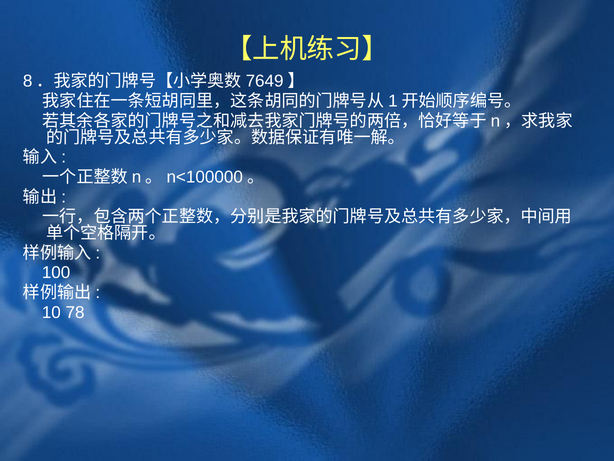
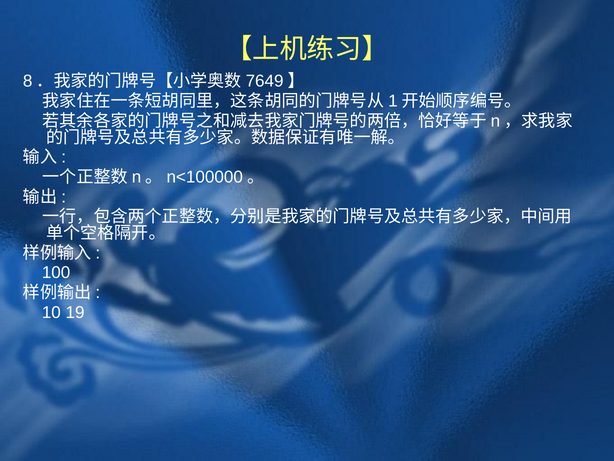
78: 78 -> 19
